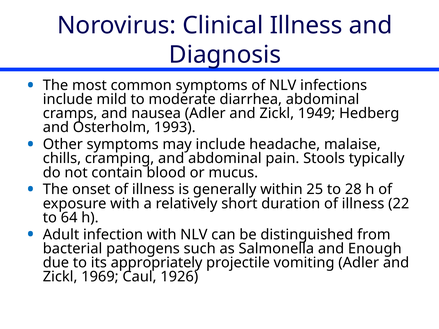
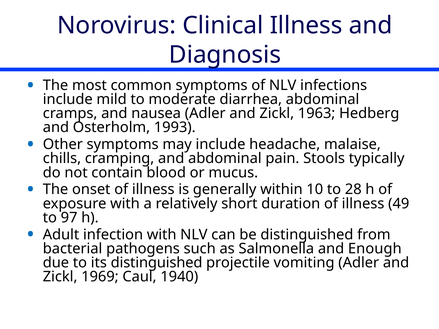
1949: 1949 -> 1963
25: 25 -> 10
22: 22 -> 49
64: 64 -> 97
its appropriately: appropriately -> distinguished
1926: 1926 -> 1940
